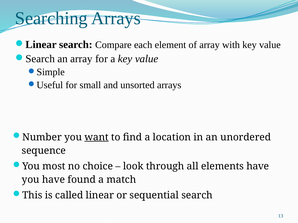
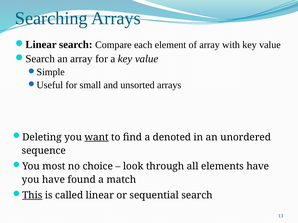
Number: Number -> Deleting
location: location -> denoted
This underline: none -> present
